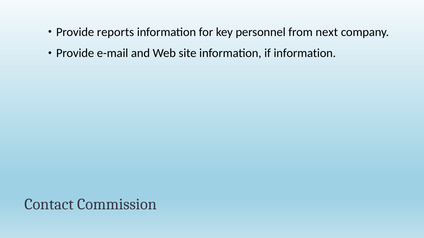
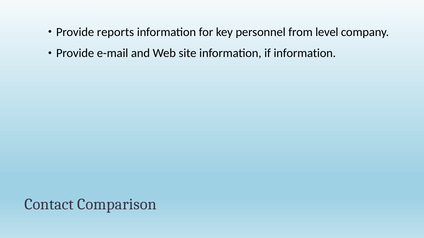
next: next -> level
Commission: Commission -> Comparison
